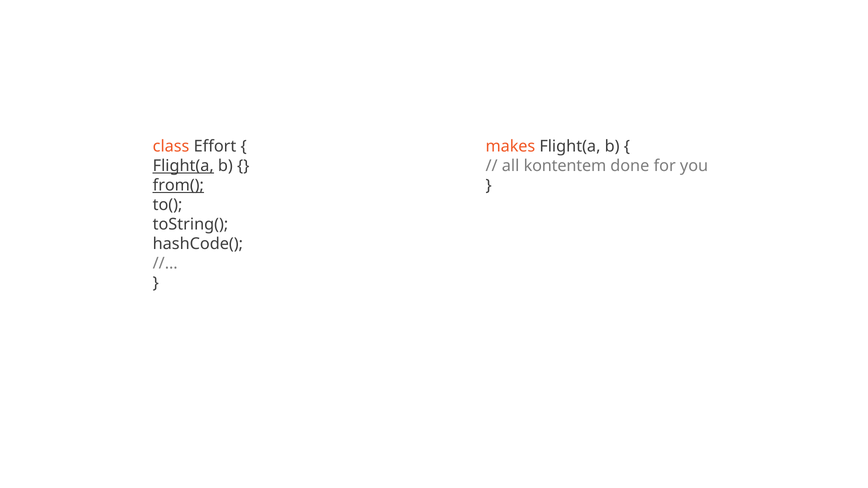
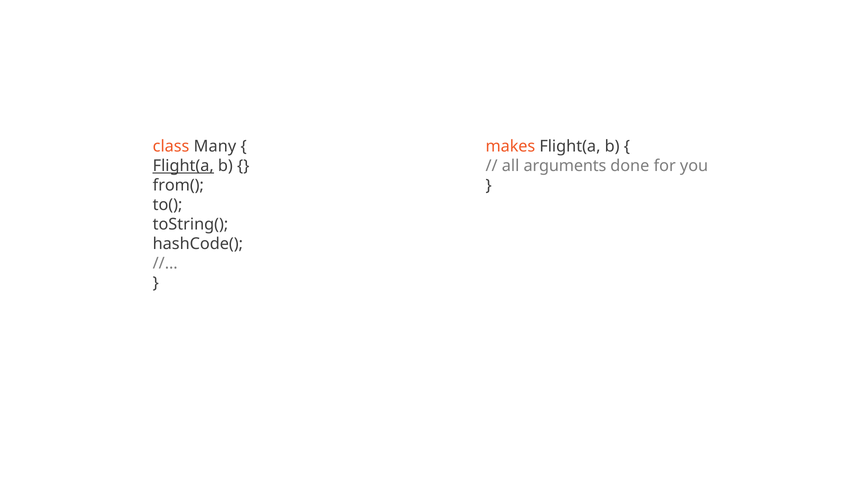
Effort: Effort -> Many
kontentem: kontentem -> arguments
from( underline: present -> none
